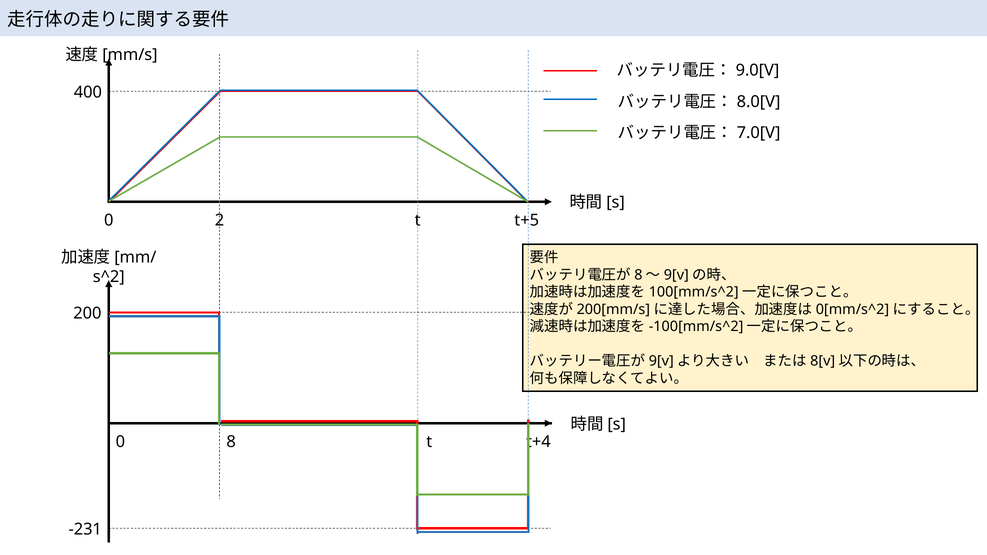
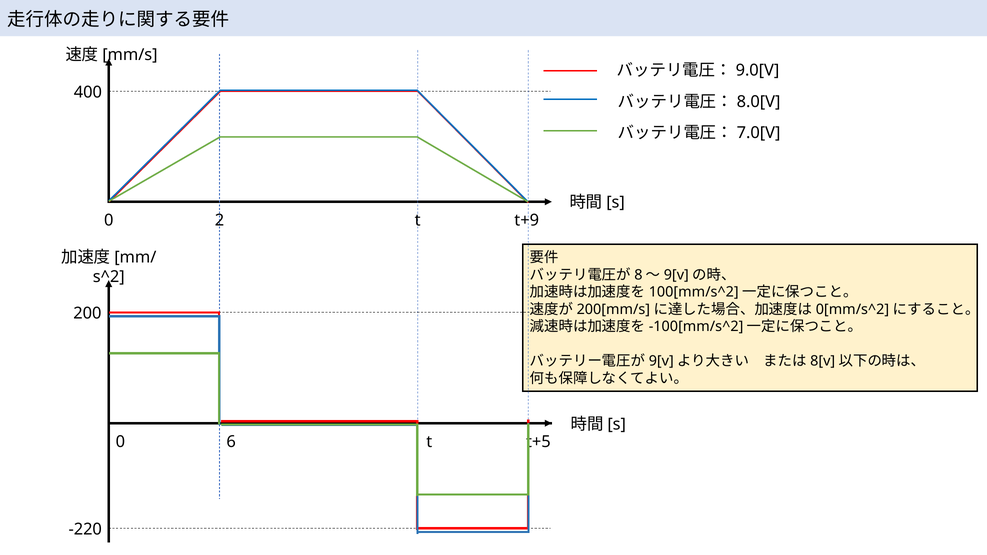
t+5: t+5 -> t+9
8: 8 -> 6
t+4: t+4 -> t+5
-231: -231 -> -220
